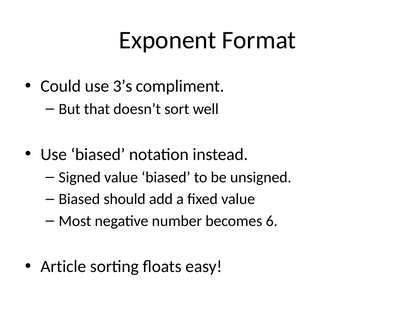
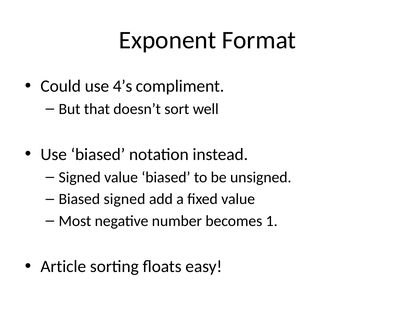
3’s: 3’s -> 4’s
Biased should: should -> signed
6: 6 -> 1
